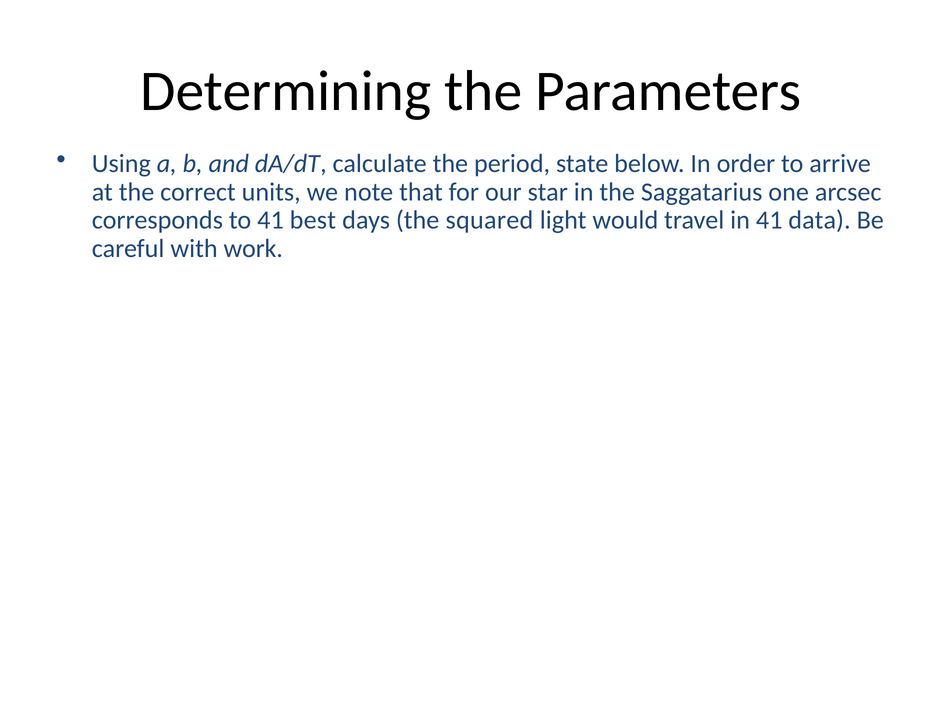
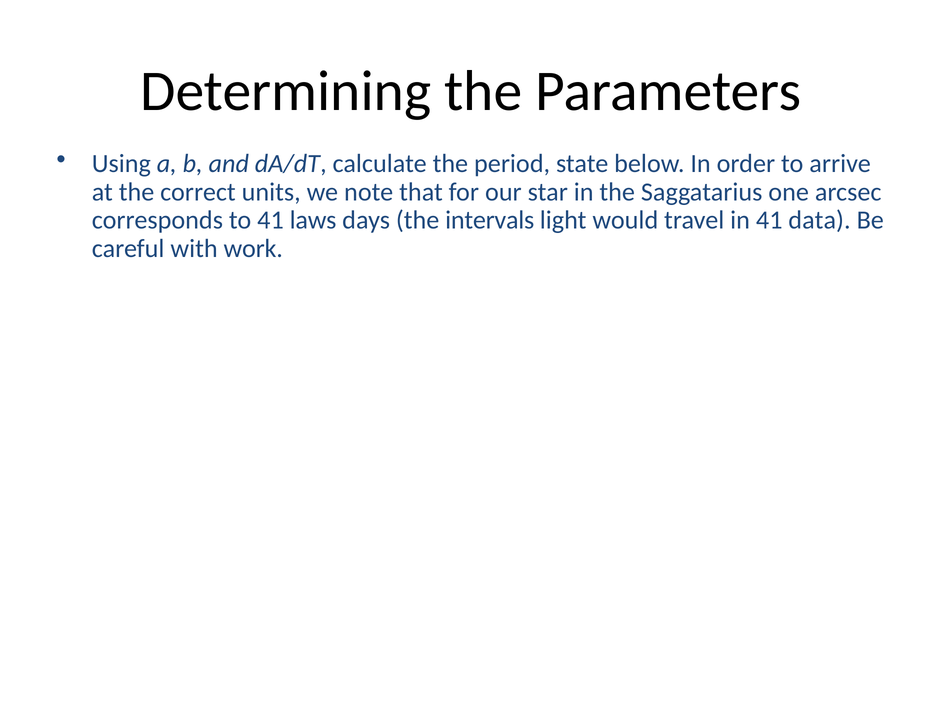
best: best -> laws
squared: squared -> intervals
